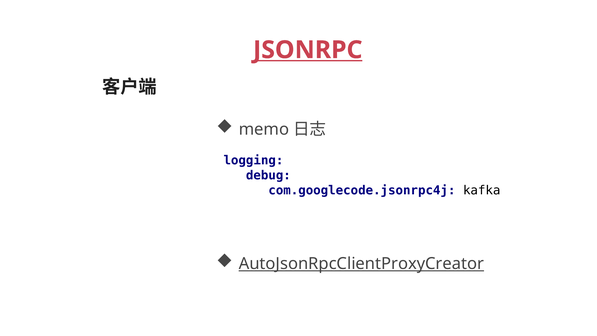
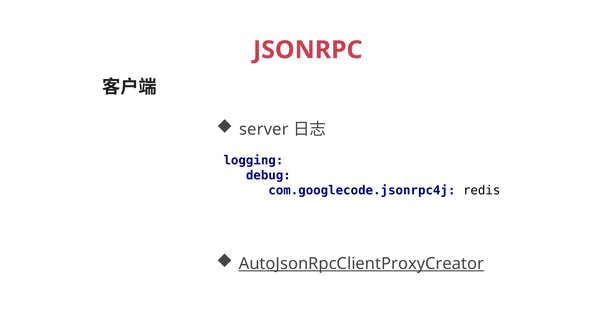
JSONRPC underline: present -> none
memo: memo -> server
kafka: kafka -> redis
